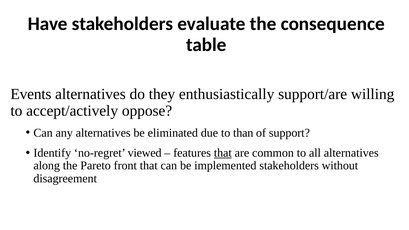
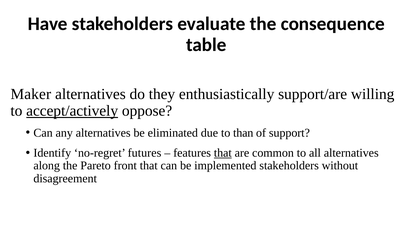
Events: Events -> Maker
accept/actively underline: none -> present
viewed: viewed -> futures
